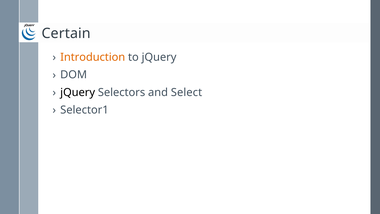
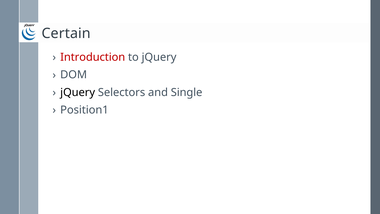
Introduction colour: orange -> red
Select: Select -> Single
Selector1: Selector1 -> Position1
